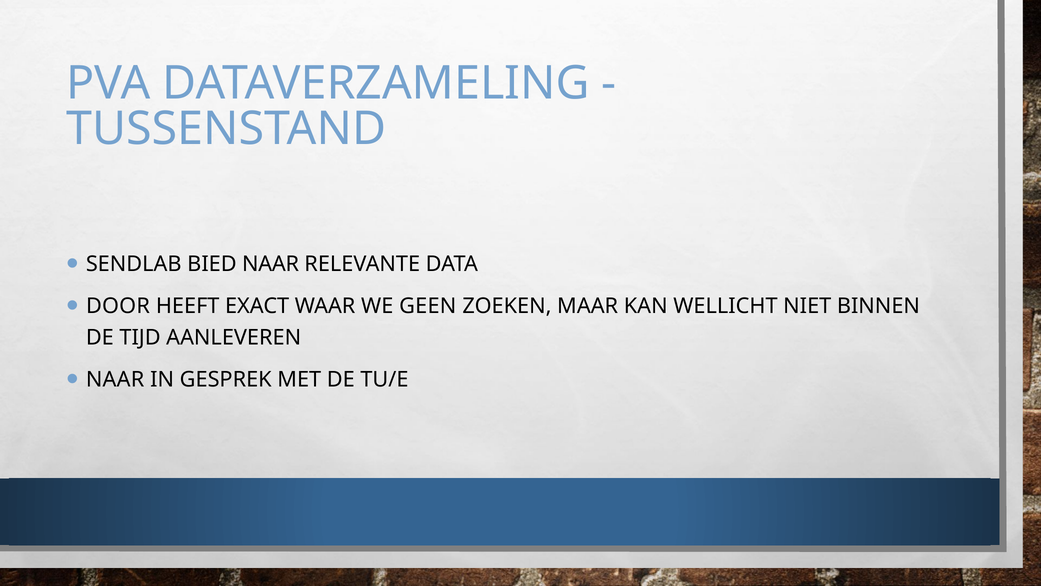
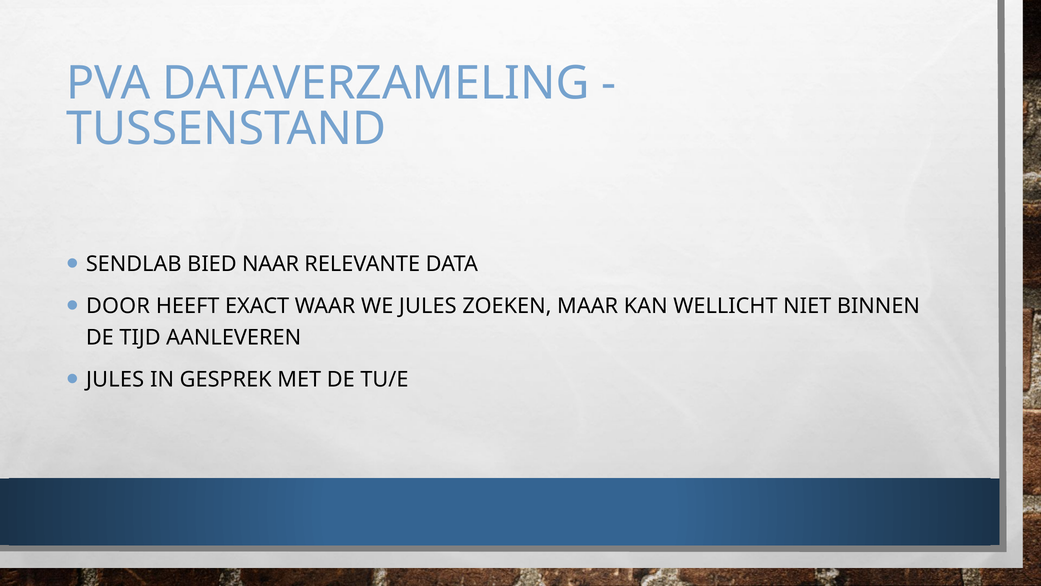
WE GEEN: GEEN -> JULES
NAAR at (115, 379): NAAR -> JULES
